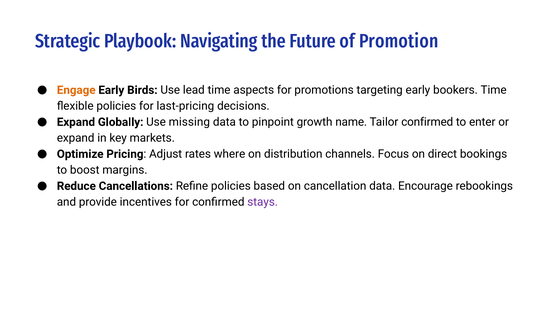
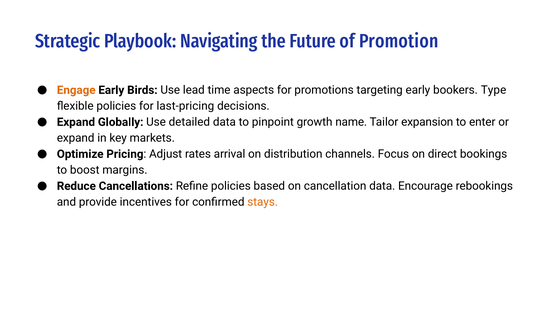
bookers Time: Time -> Type
missing: missing -> detailed
Tailor confirmed: confirmed -> expansion
where: where -> arrival
stays colour: purple -> orange
